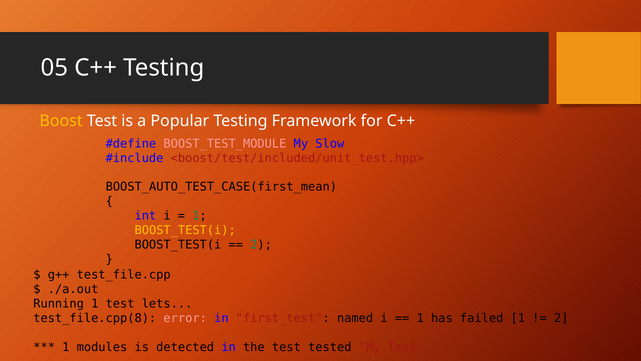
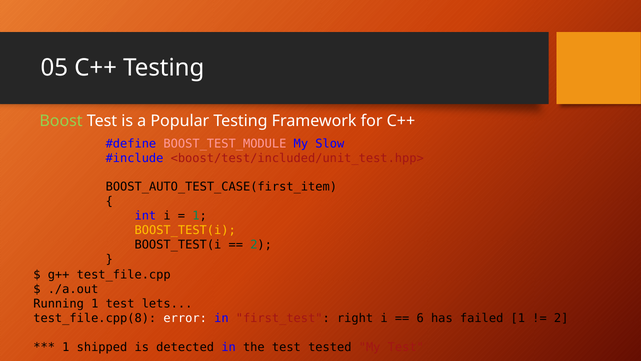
Boost colour: yellow -> light green
BOOST_AUTO_TEST_CASE(first_mean: BOOST_AUTO_TEST_CASE(first_mean -> BOOST_AUTO_TEST_CASE(first_item
error colour: pink -> white
named: named -> right
1 at (420, 318): 1 -> 6
modules: modules -> shipped
